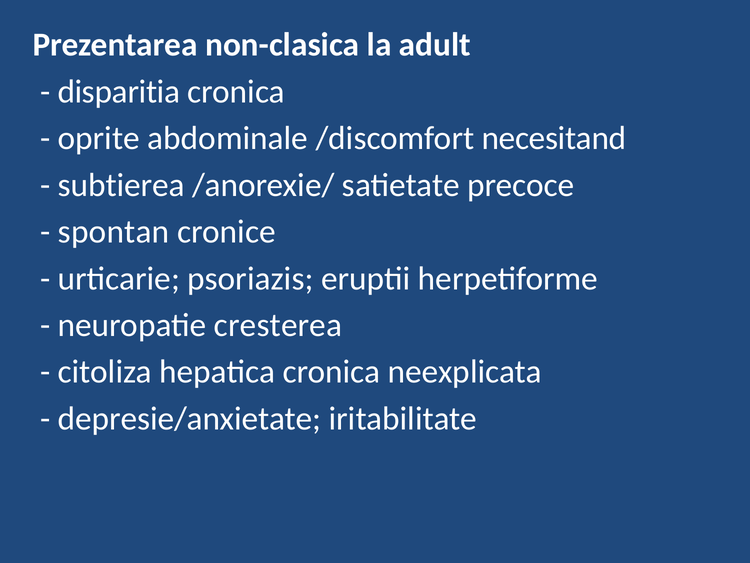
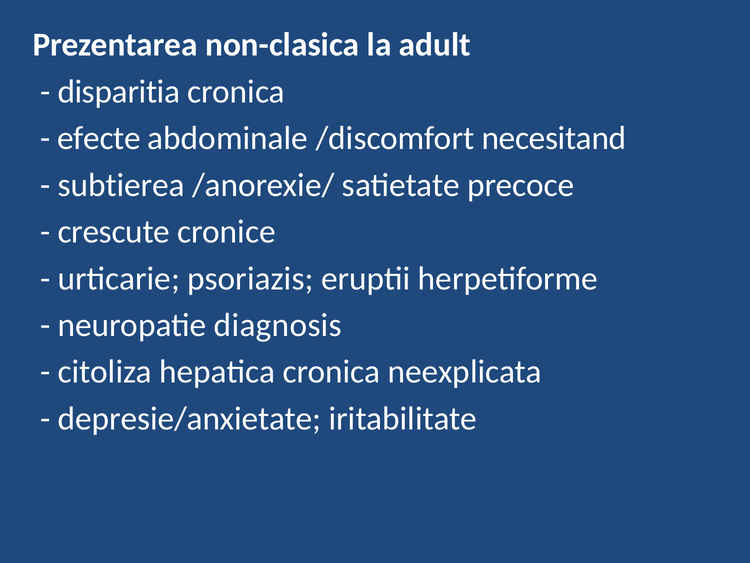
oprite: oprite -> efecte
spontan: spontan -> crescute
cresterea: cresterea -> diagnosis
